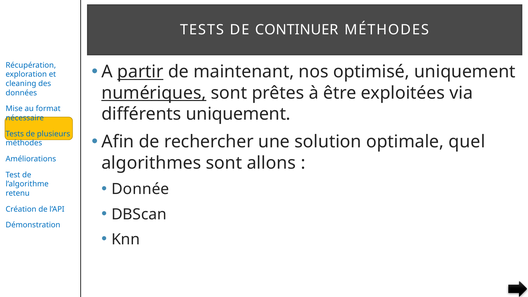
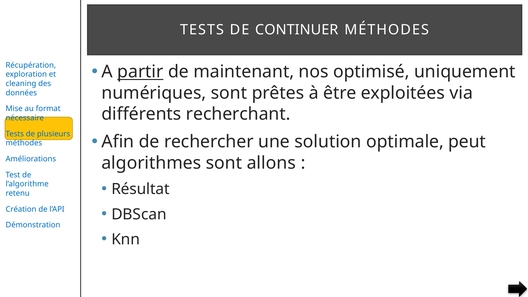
numériques underline: present -> none
différents uniquement: uniquement -> recherchant
quel: quel -> peut
Donnée: Donnée -> Résultat
